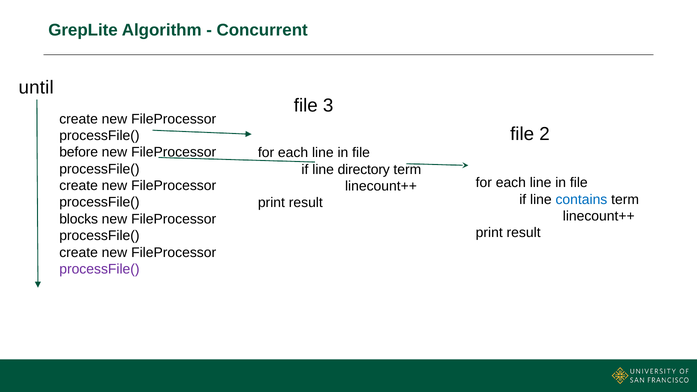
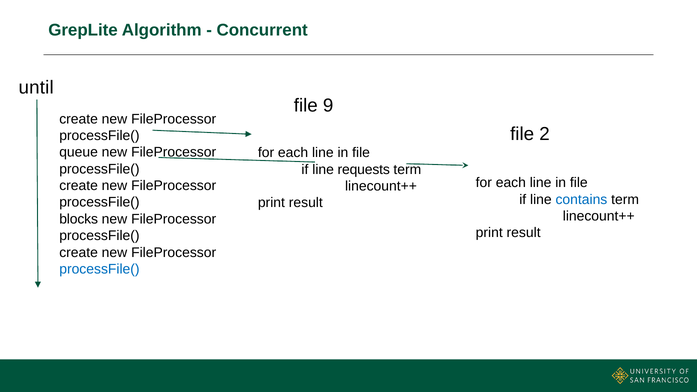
3: 3 -> 9
before: before -> queue
directory: directory -> requests
processFile( at (99, 269) colour: purple -> blue
